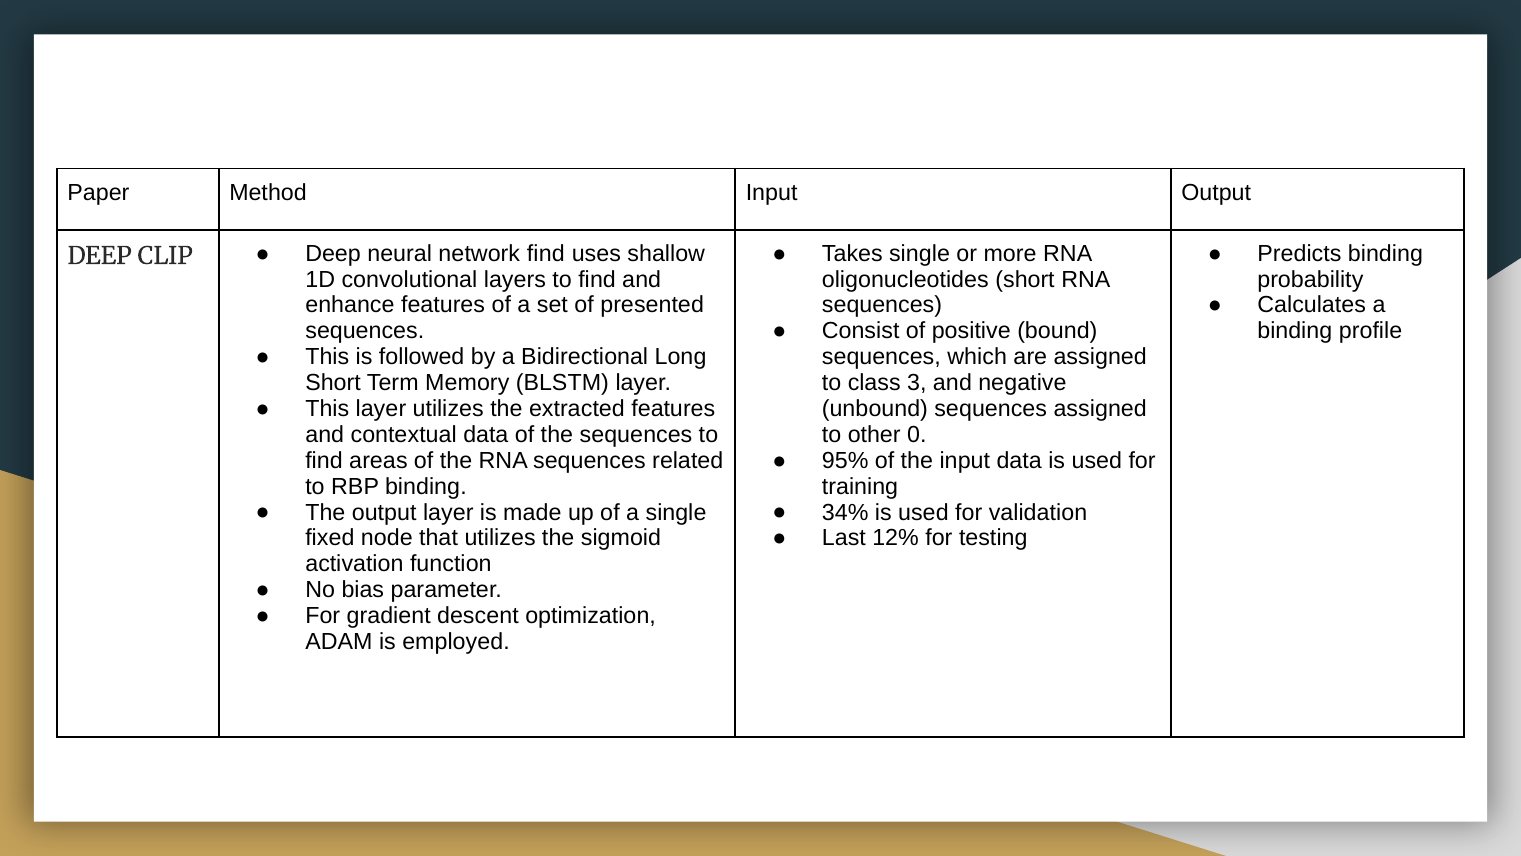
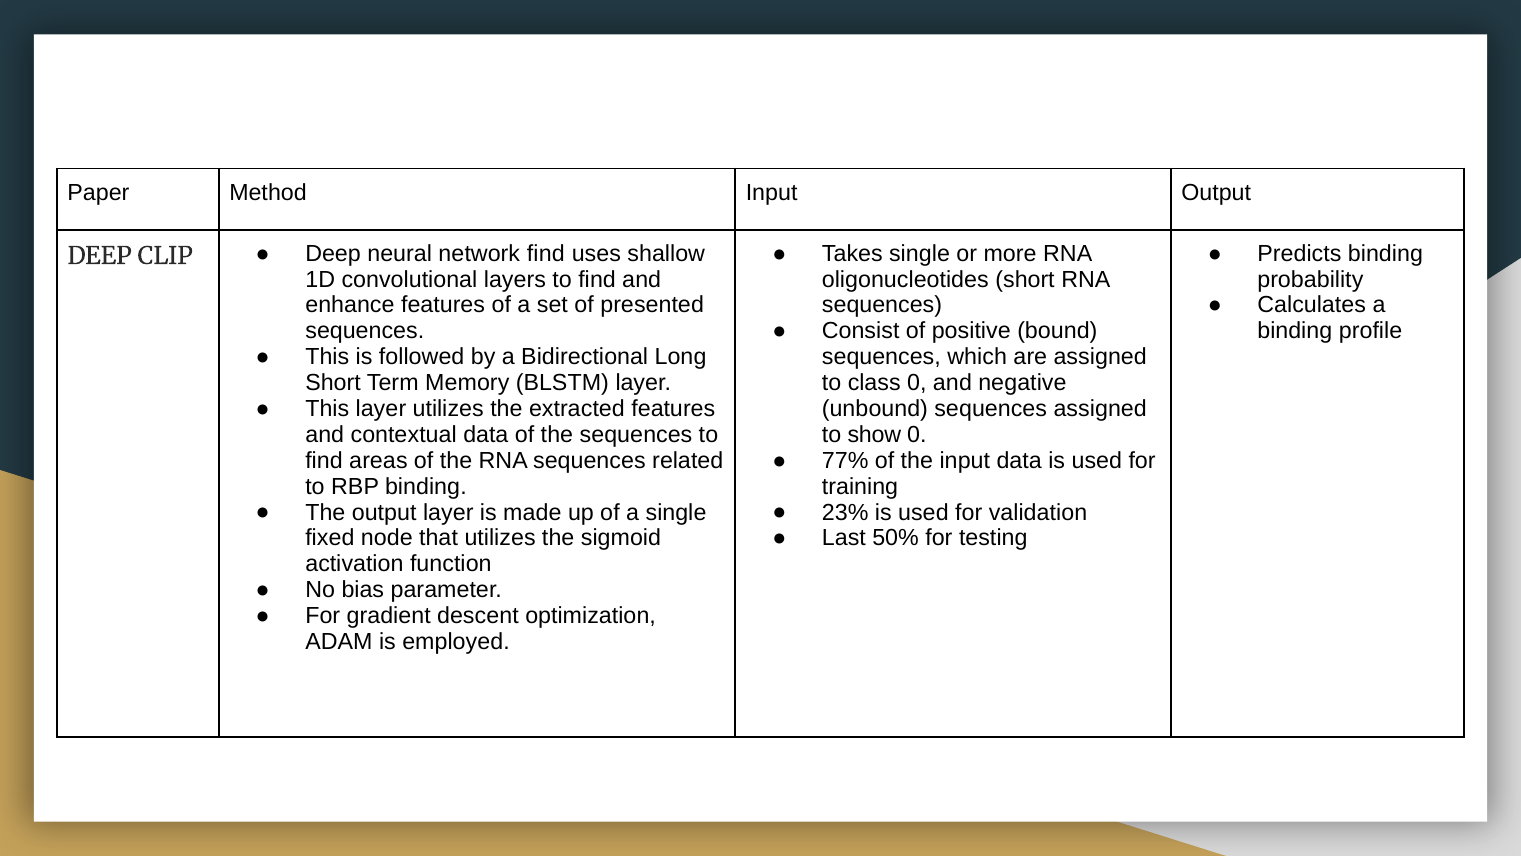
class 3: 3 -> 0
other: other -> show
95%: 95% -> 77%
34%: 34% -> 23%
12%: 12% -> 50%
